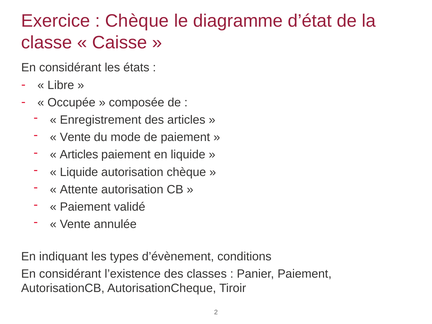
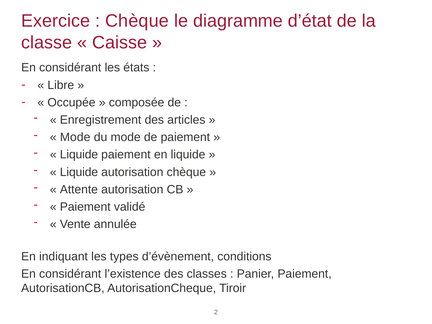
Vente at (75, 137): Vente -> Mode
Articles at (79, 155): Articles -> Liquide
